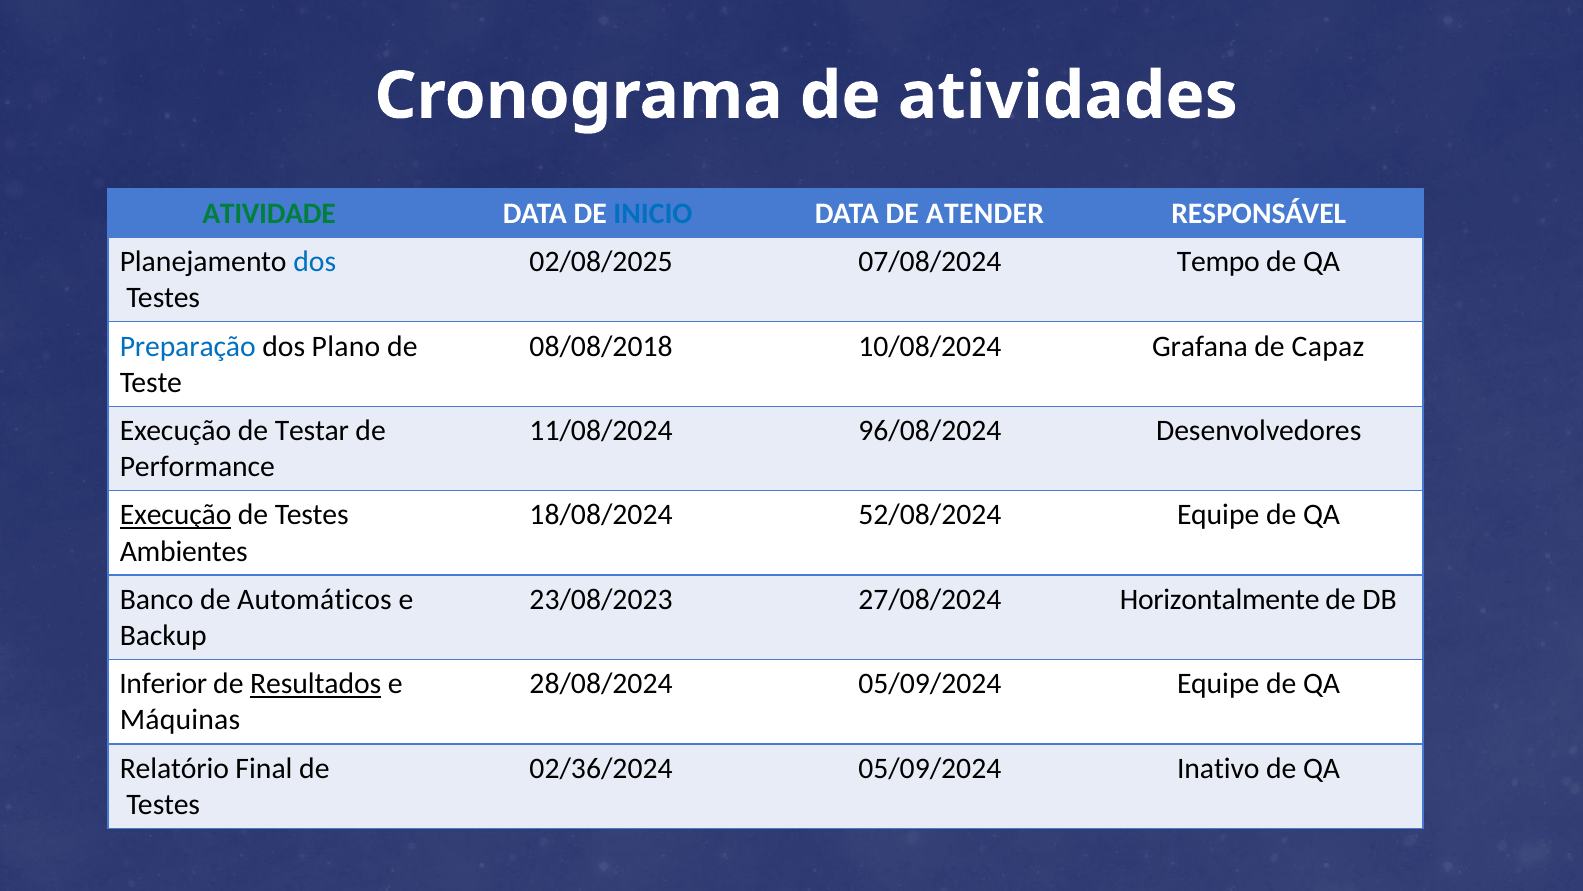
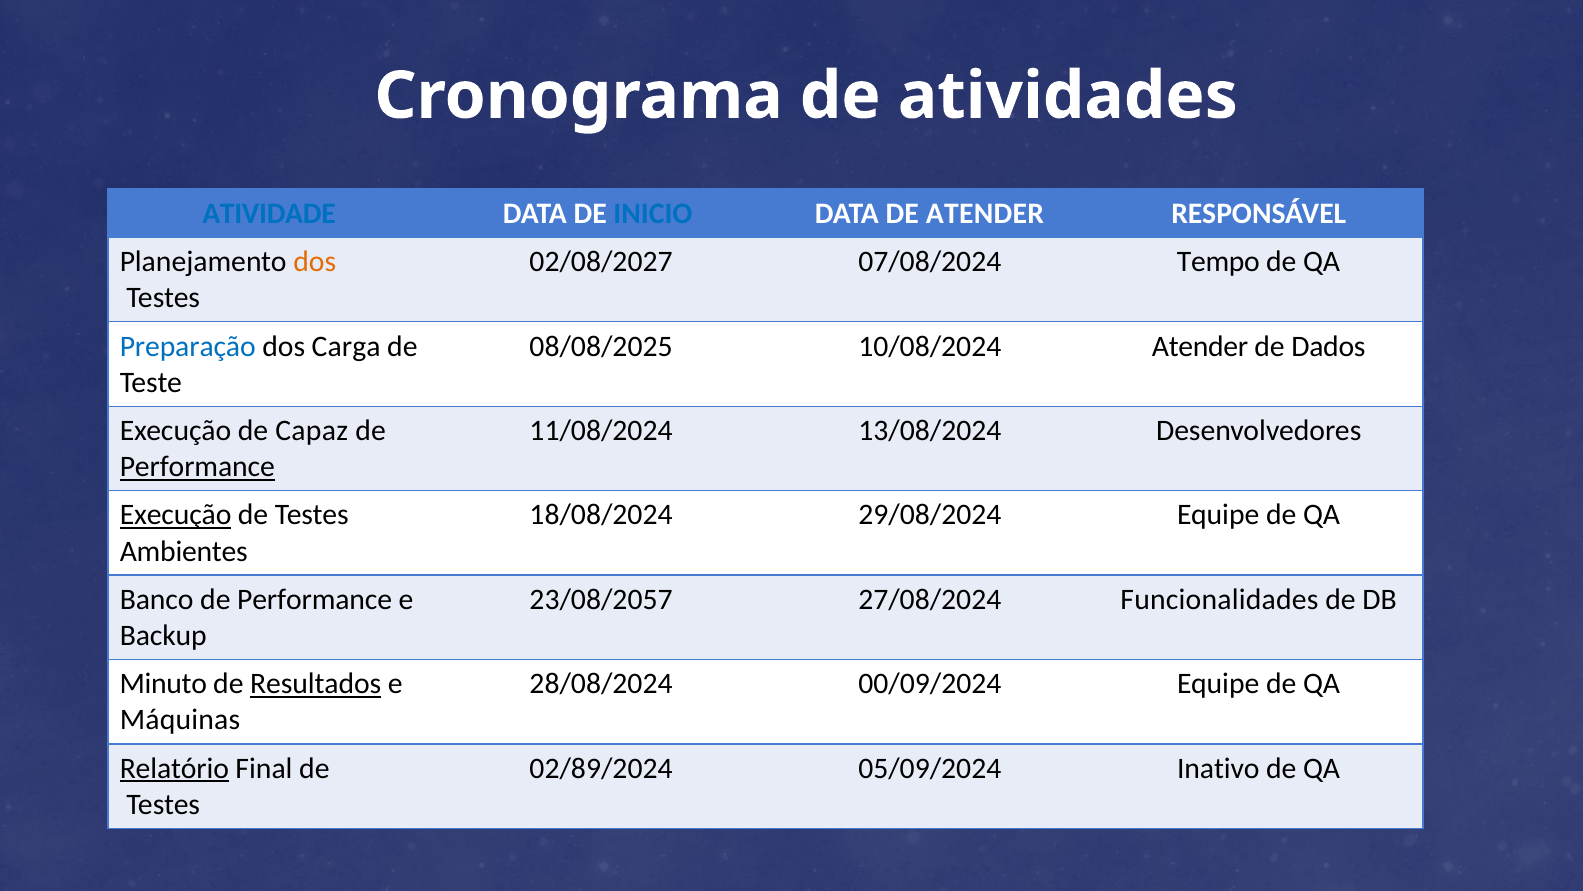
ATIVIDADE colour: green -> blue
dos at (315, 262) colour: blue -> orange
02/08/2025: 02/08/2025 -> 02/08/2027
Plano: Plano -> Carga
08/08/2018: 08/08/2018 -> 08/08/2025
10/08/2024 Grafana: Grafana -> Atender
Capaz: Capaz -> Dados
Testar: Testar -> Capaz
96/08/2024: 96/08/2024 -> 13/08/2024
Performance at (197, 467) underline: none -> present
52/08/2024: 52/08/2024 -> 29/08/2024
Automáticos at (314, 599): Automáticos -> Performance
23/08/2023: 23/08/2023 -> 23/08/2057
Horizontalmente: Horizontalmente -> Funcionalidades
Inferior: Inferior -> Minuto
28/08/2024 05/09/2024: 05/09/2024 -> 00/09/2024
Relatório underline: none -> present
02/36/2024: 02/36/2024 -> 02/89/2024
